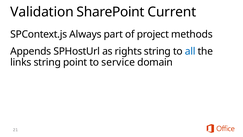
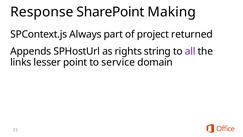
Validation: Validation -> Response
Current: Current -> Making
methods: methods -> returned
all colour: blue -> purple
links string: string -> lesser
